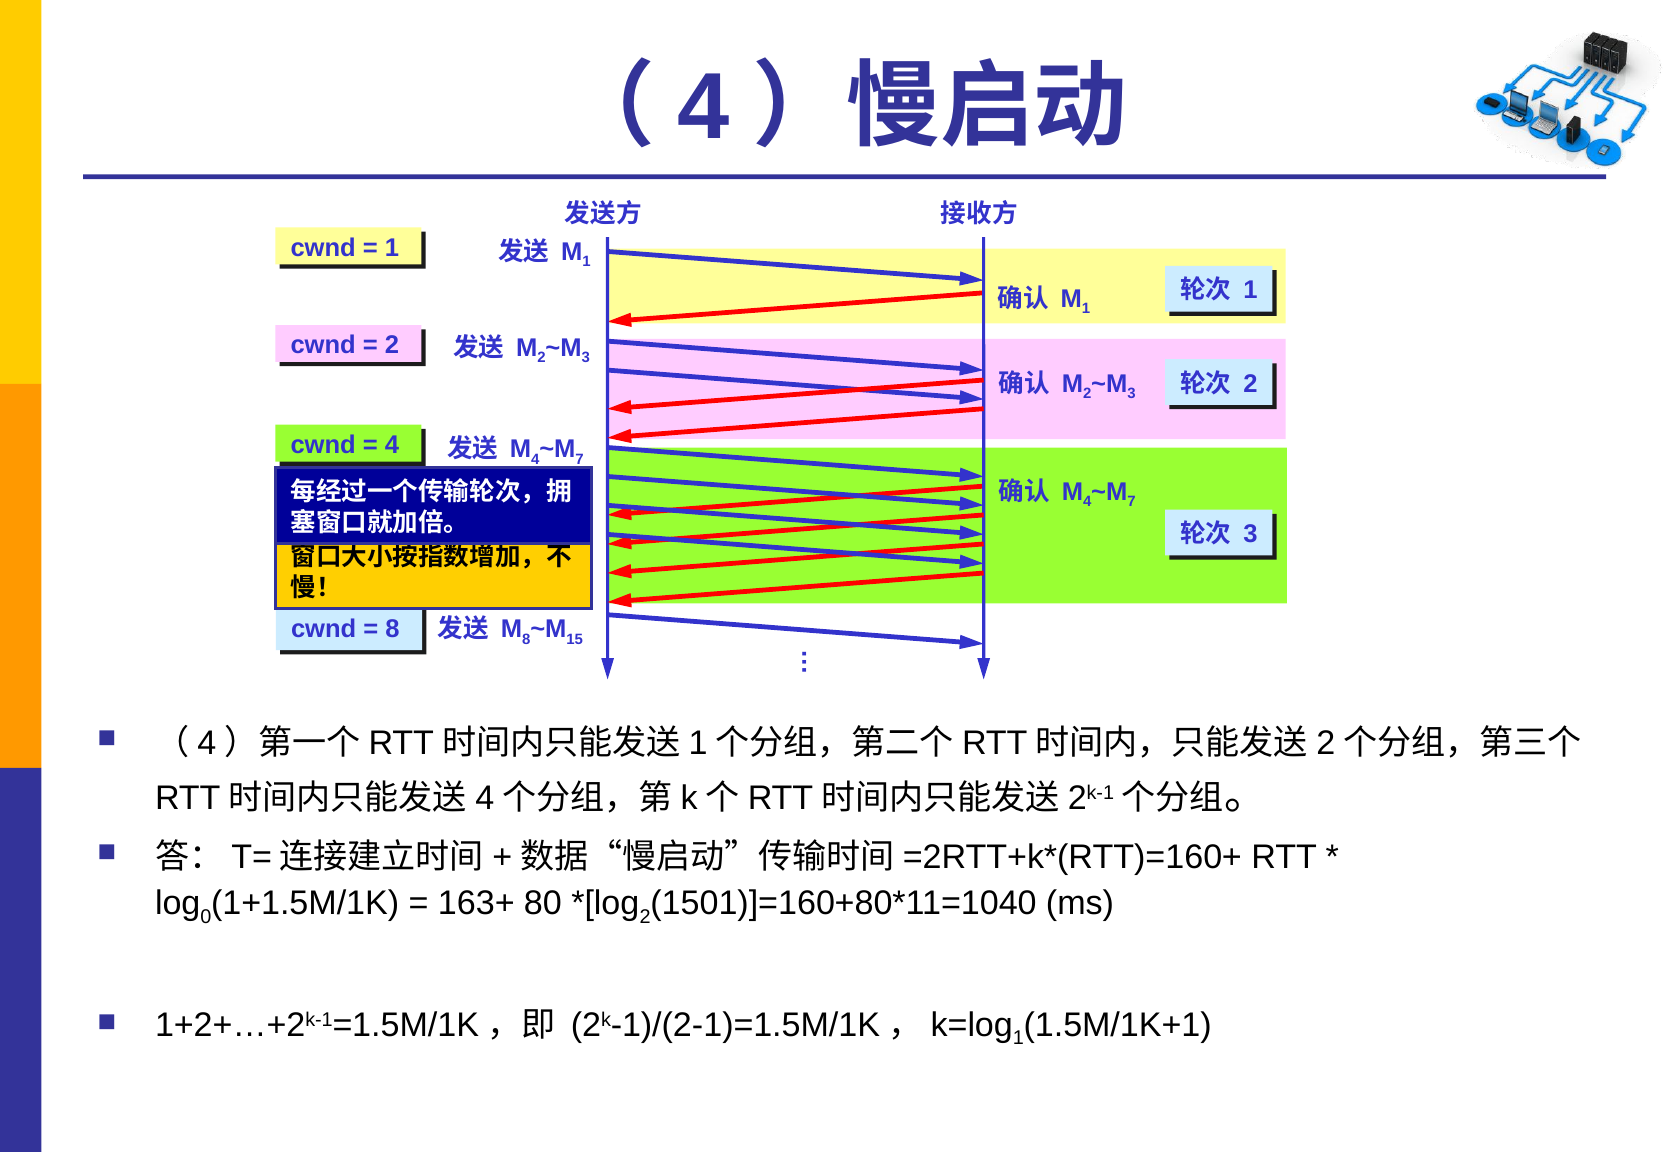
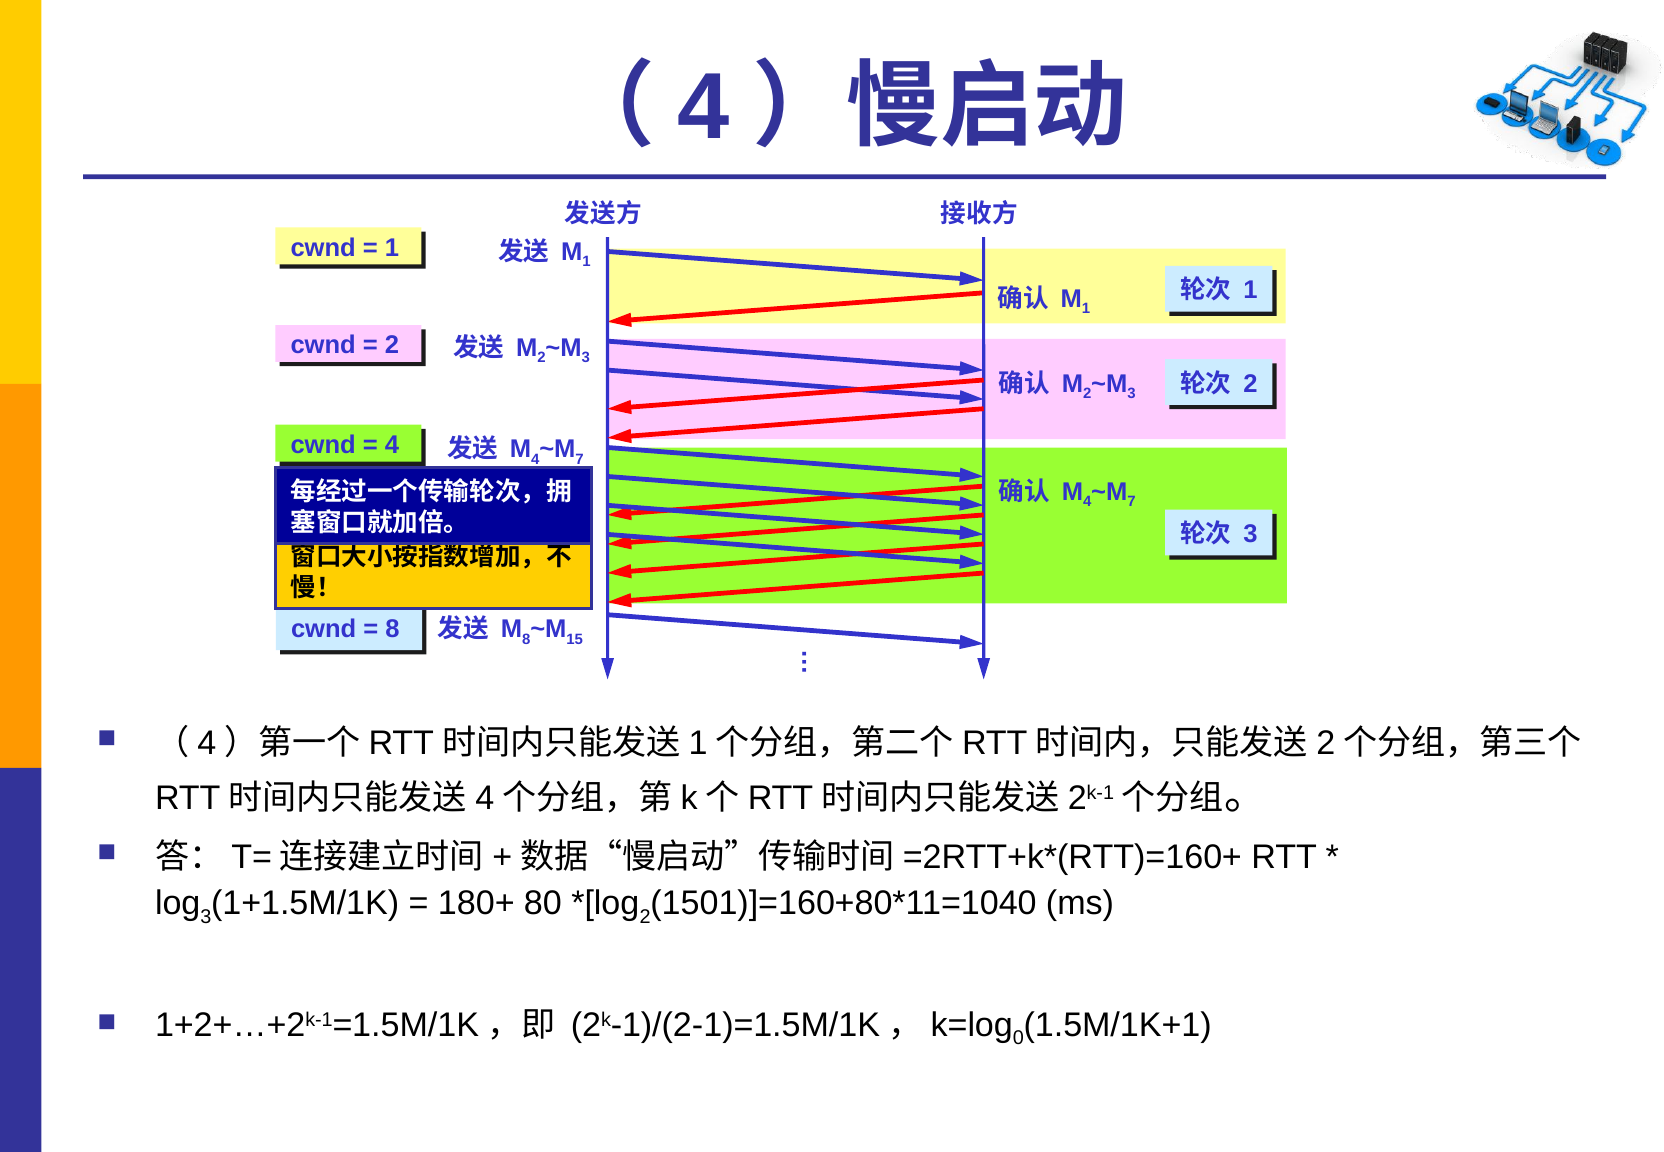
0 at (206, 917): 0 -> 3
163+: 163+ -> 180+
1 at (1018, 1038): 1 -> 0
